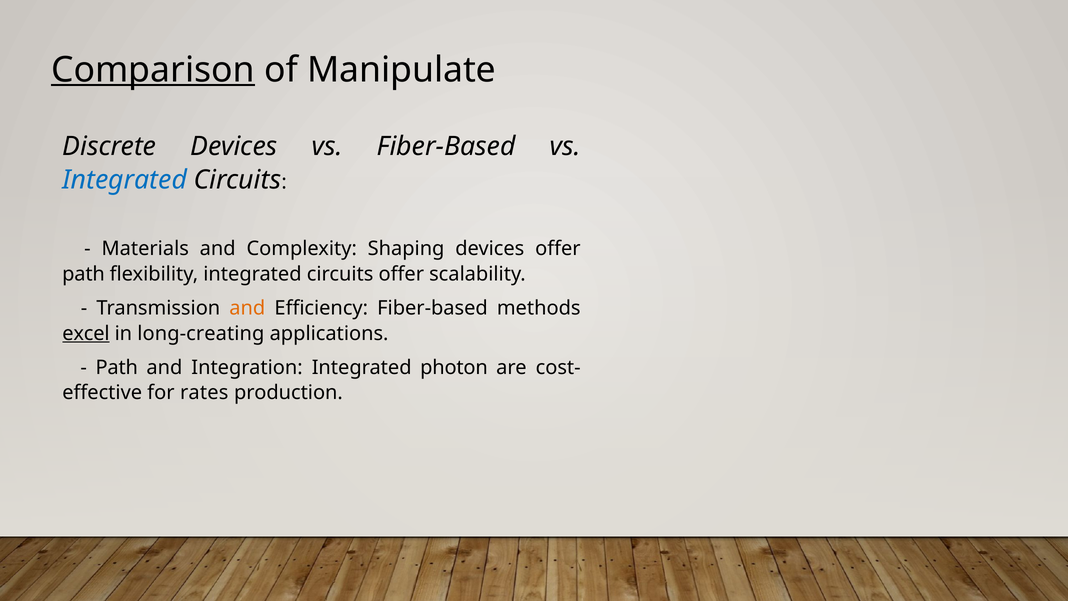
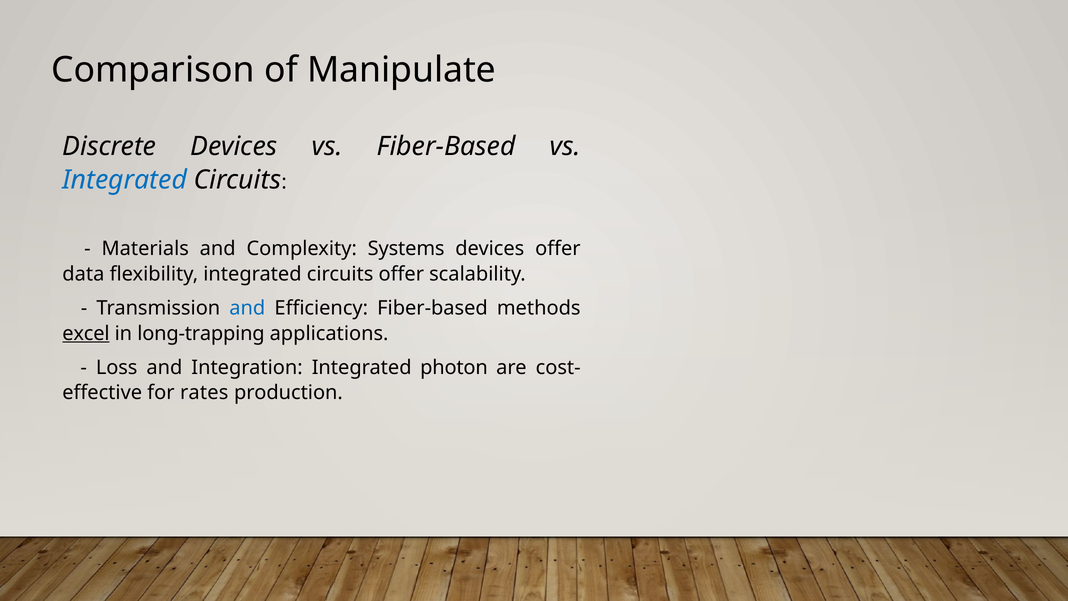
Comparison underline: present -> none
Shaping: Shaping -> Systems
path at (84, 274): path -> data
and at (247, 308) colour: orange -> blue
long-creating: long-creating -> long-trapping
Path at (117, 367): Path -> Loss
